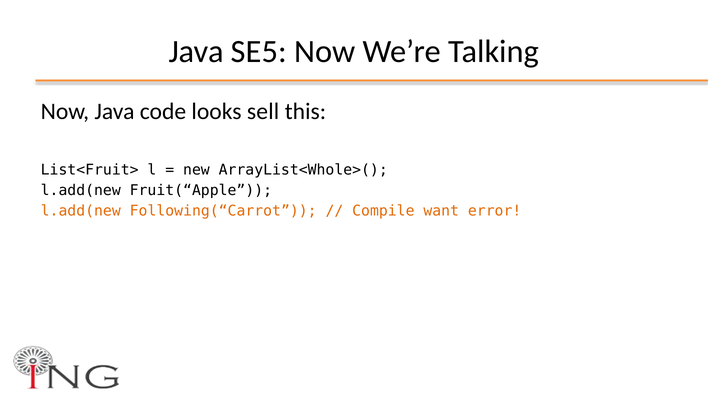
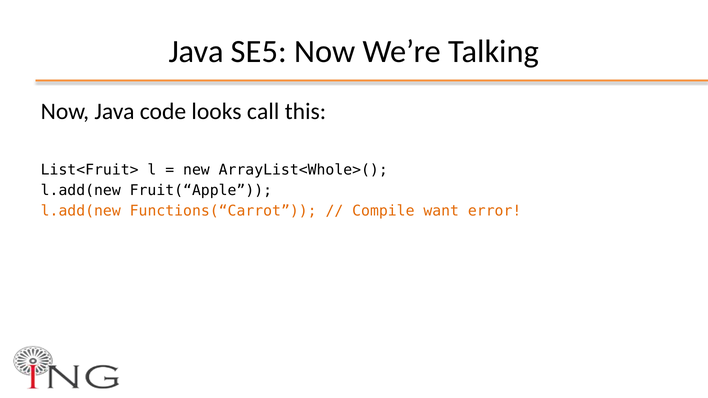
sell: sell -> call
Following(“Carrot: Following(“Carrot -> Functions(“Carrot
